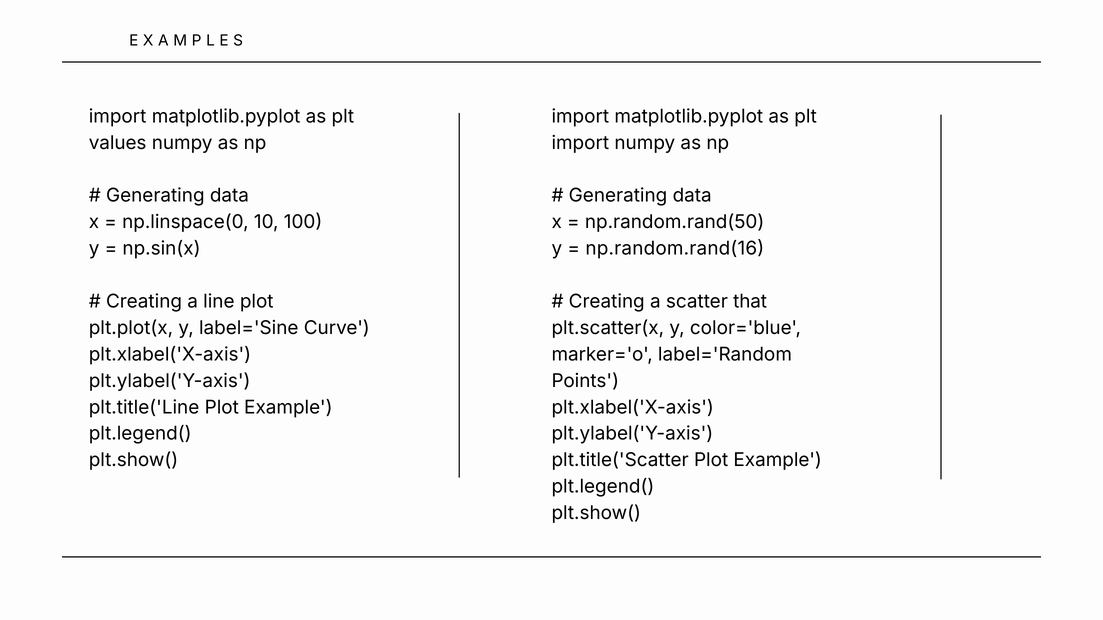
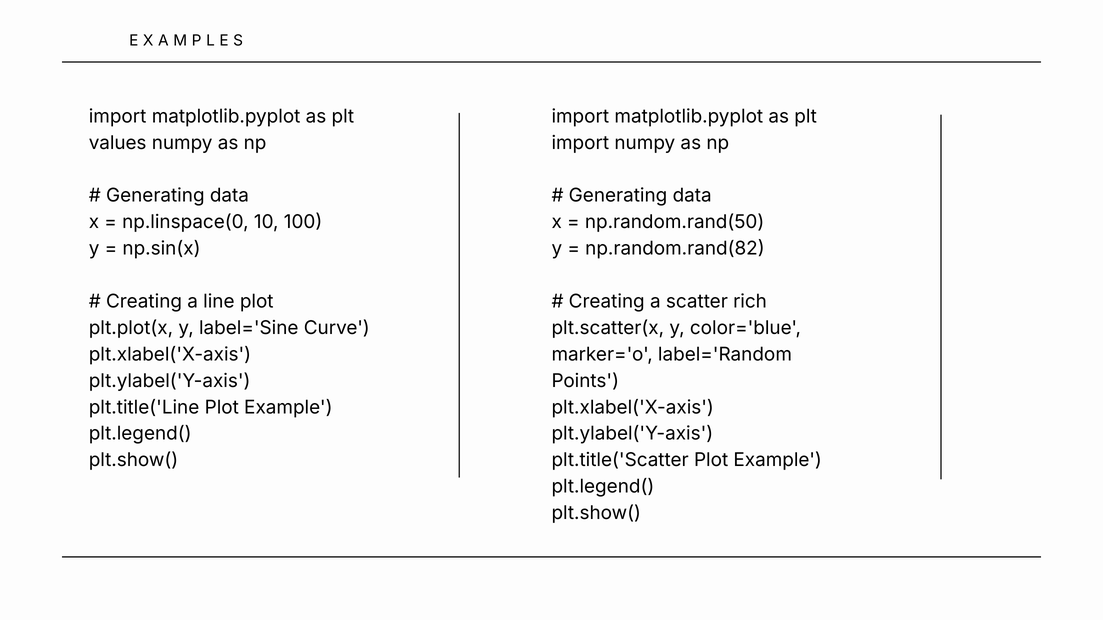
np.random.rand(16: np.random.rand(16 -> np.random.rand(82
that: that -> rich
